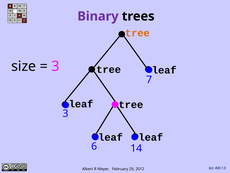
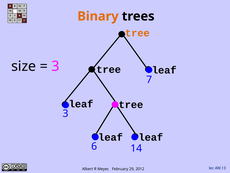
Binary colour: purple -> orange
